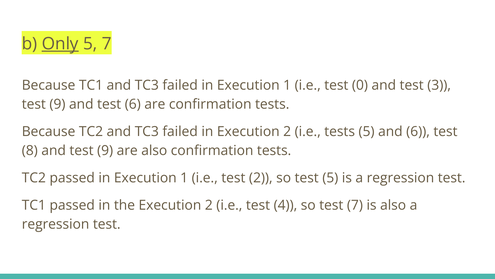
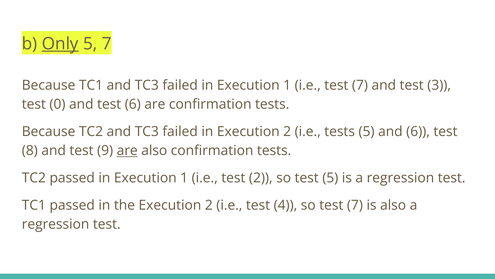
i.e test 0: 0 -> 7
9 at (57, 104): 9 -> 0
are at (127, 150) underline: none -> present
